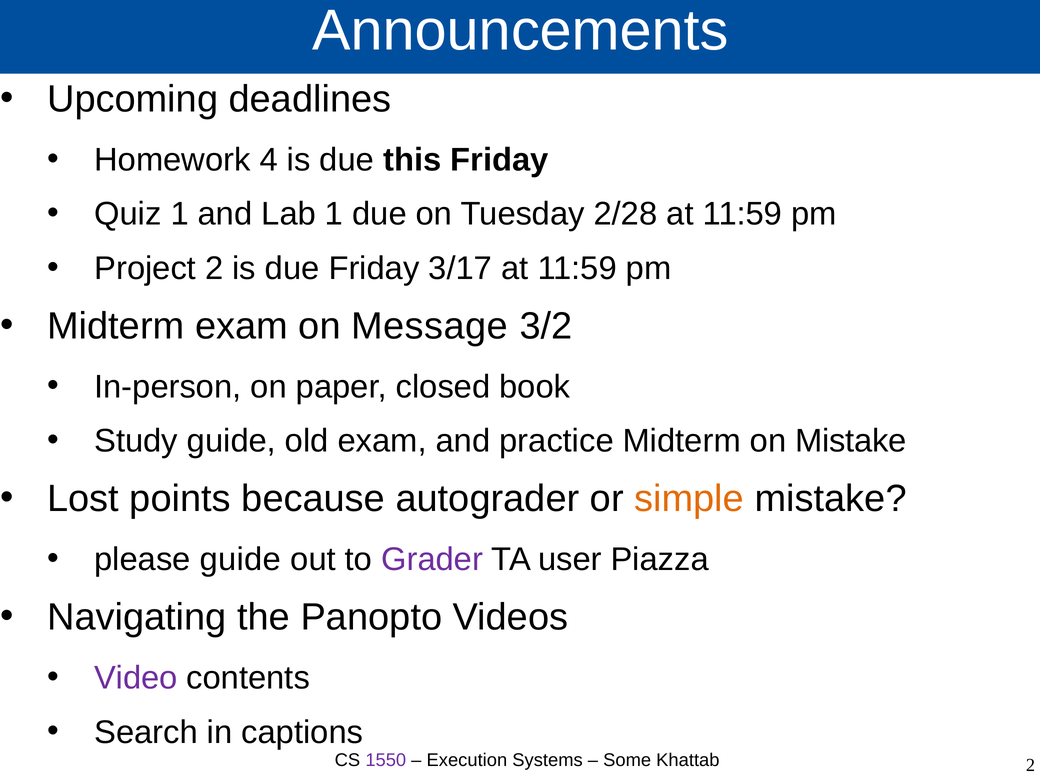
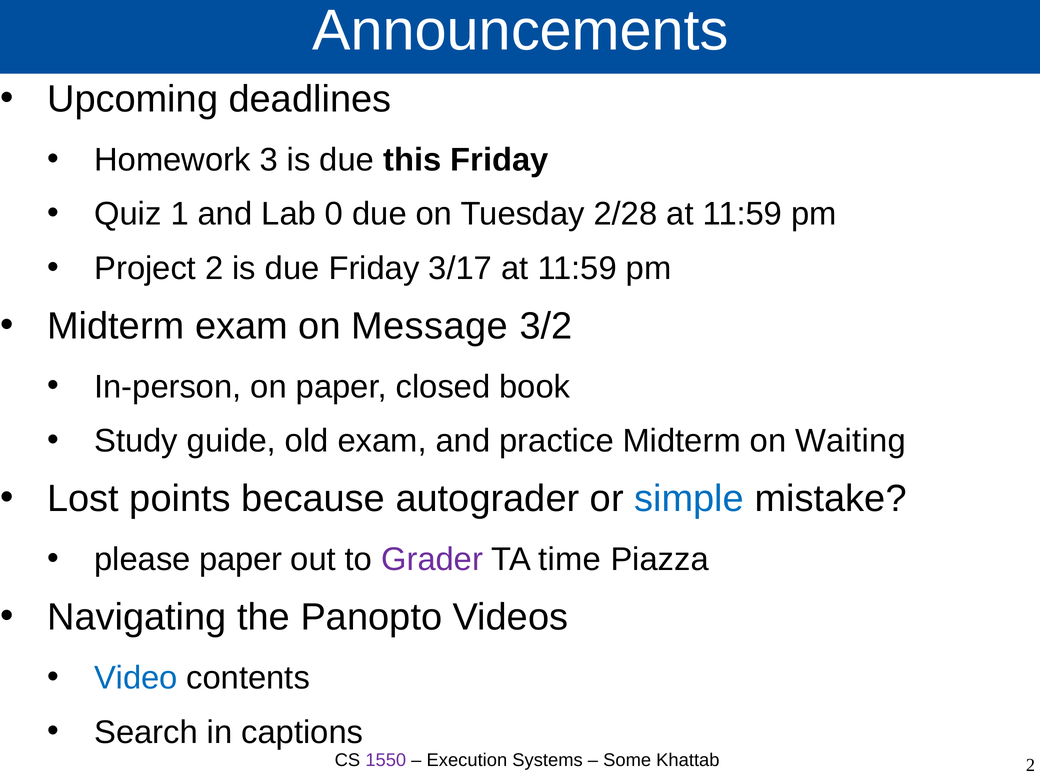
4: 4 -> 3
Lab 1: 1 -> 0
on Mistake: Mistake -> Waiting
simple colour: orange -> blue
please guide: guide -> paper
user: user -> time
Video colour: purple -> blue
